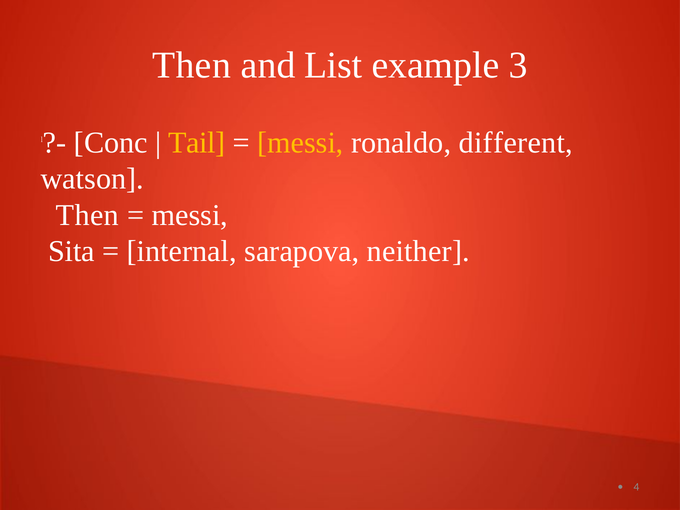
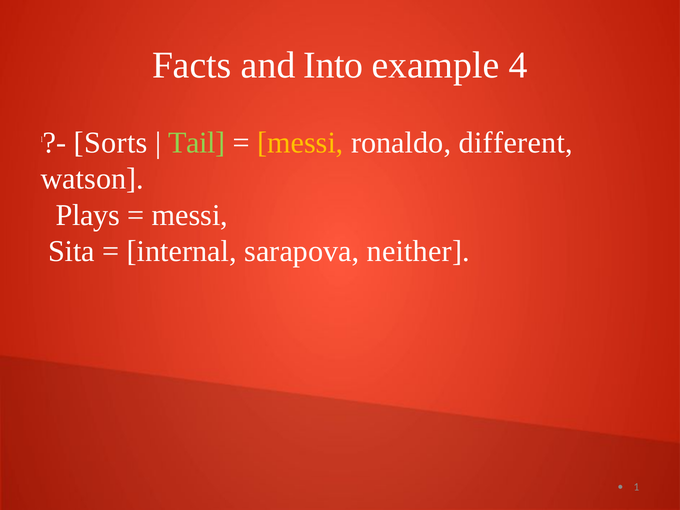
Then at (192, 65): Then -> Facts
List: List -> Into
3: 3 -> 4
Conc: Conc -> Sorts
Tail colour: yellow -> light green
Then at (87, 215): Then -> Plays
4: 4 -> 1
